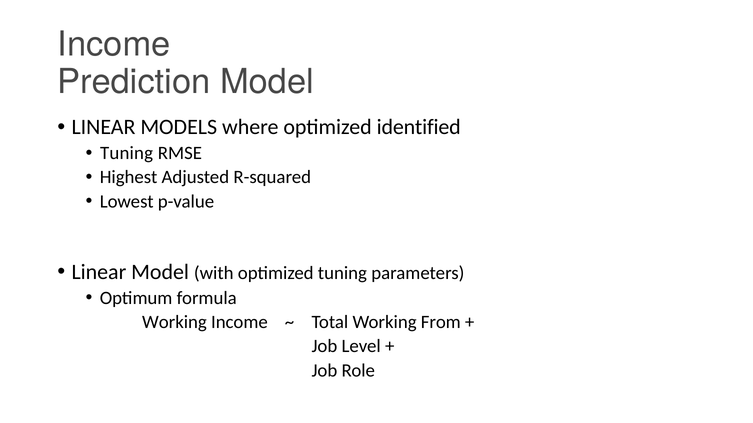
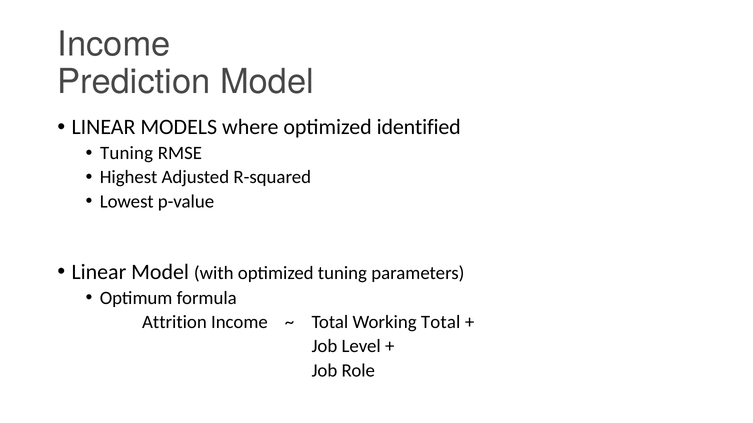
Working at (174, 322): Working -> Attrition
Working From: From -> Total
